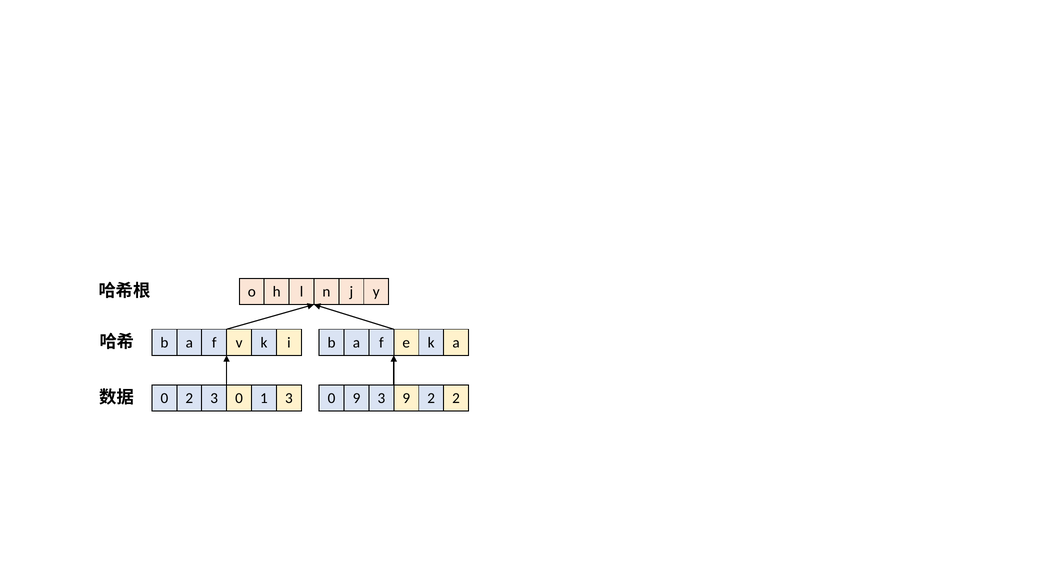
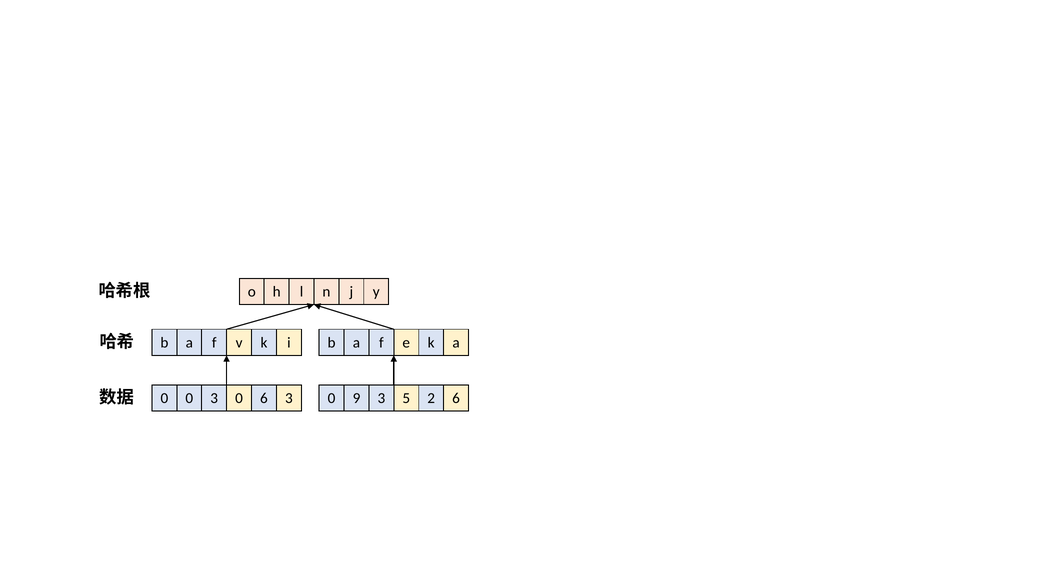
0 2: 2 -> 0
0 1: 1 -> 6
3 9: 9 -> 5
2 2: 2 -> 6
